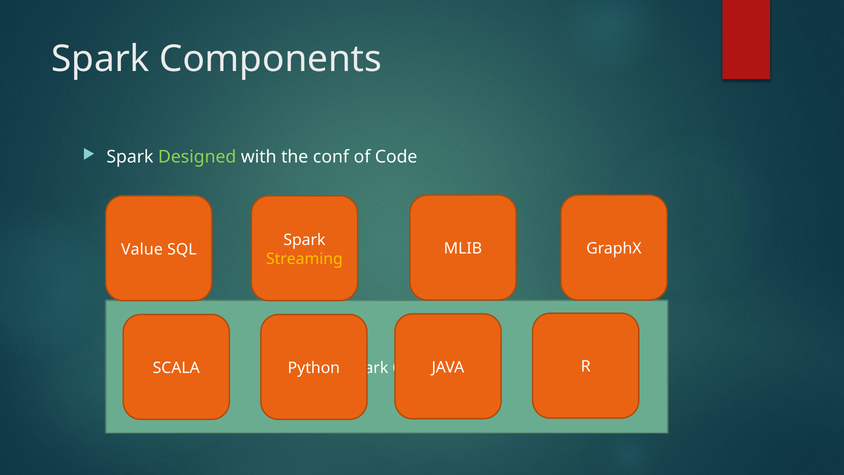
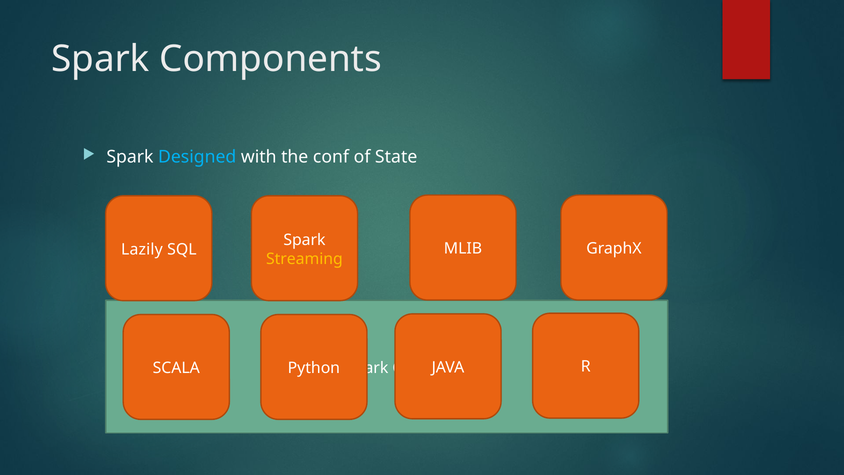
Designed colour: light green -> light blue
Code: Code -> State
Value: Value -> Lazily
